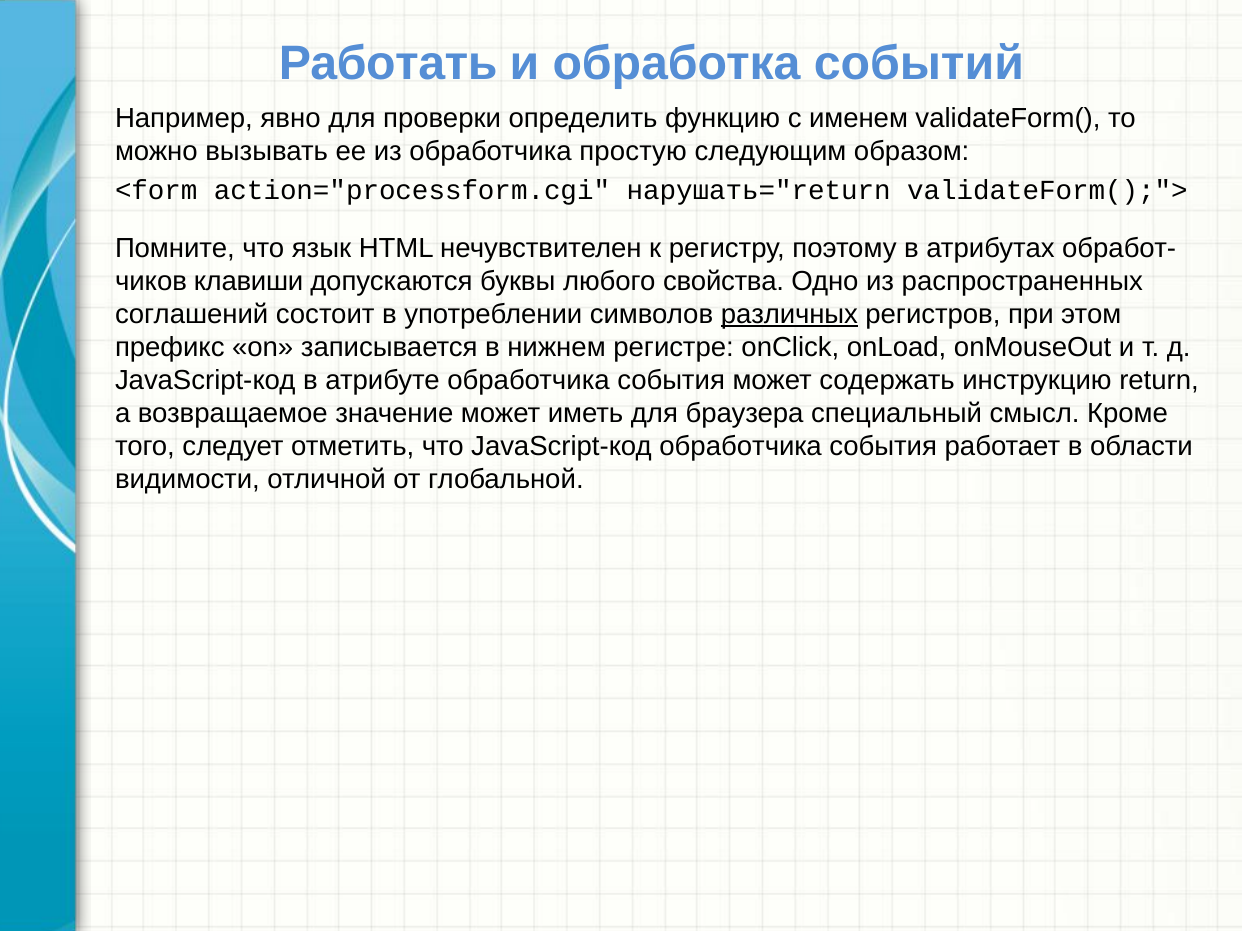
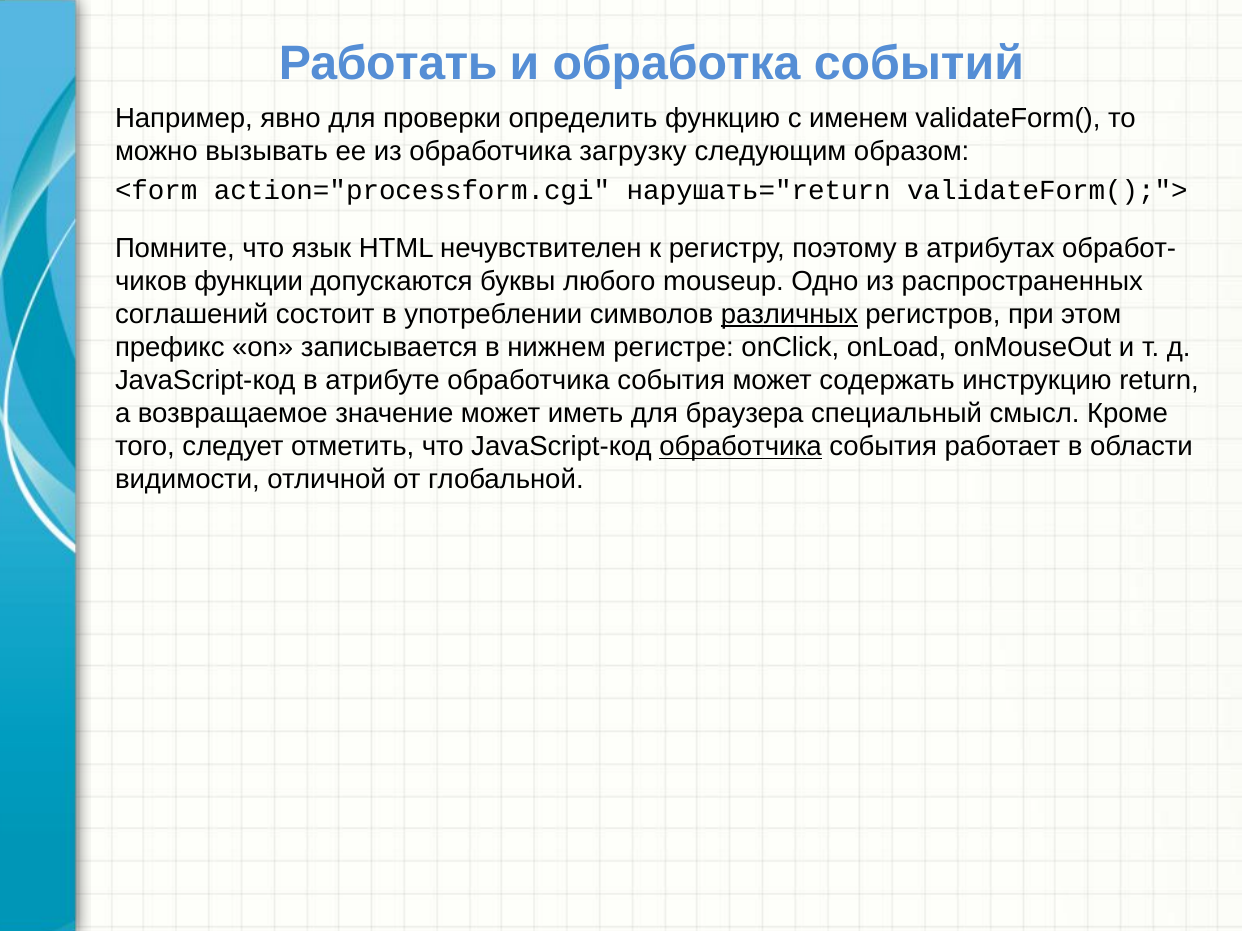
простую: простую -> загрузку
клавиши: клавиши -> функции
свойства: свойства -> mouseup
обработчика at (741, 447) underline: none -> present
